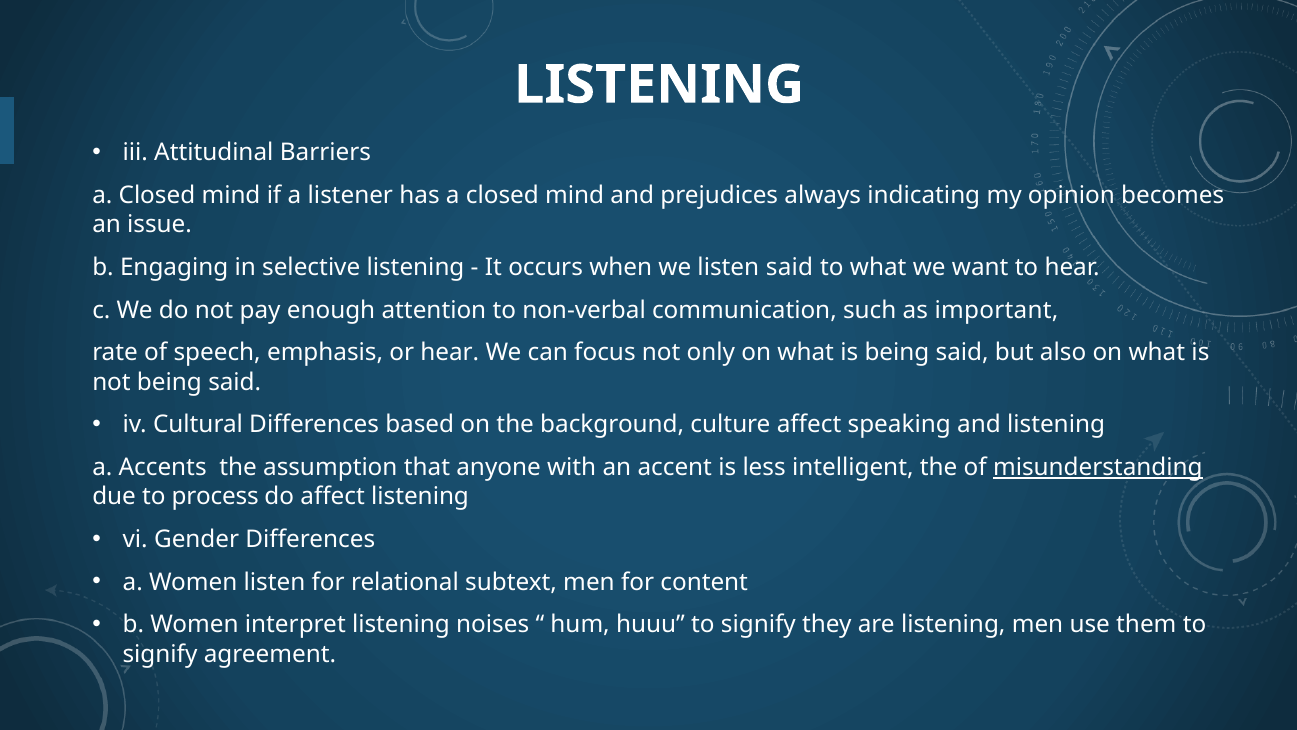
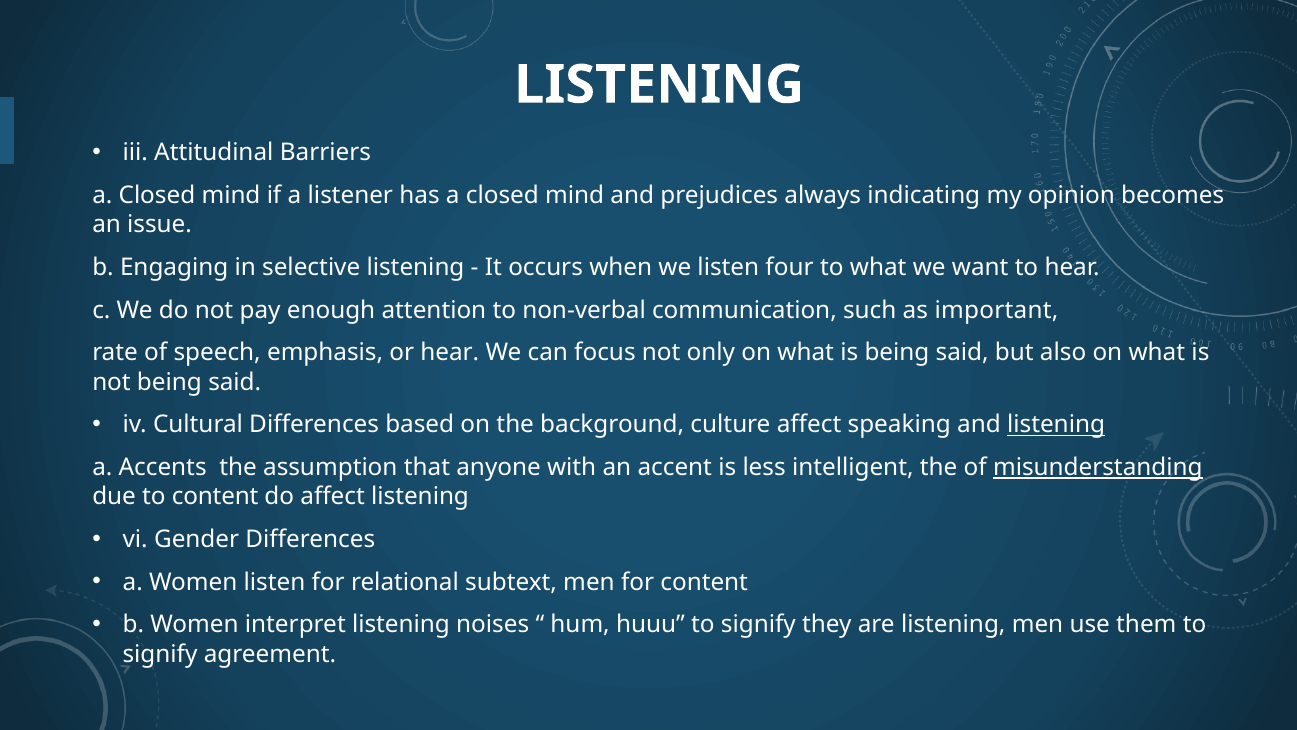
listen said: said -> four
listening at (1056, 425) underline: none -> present
to process: process -> content
